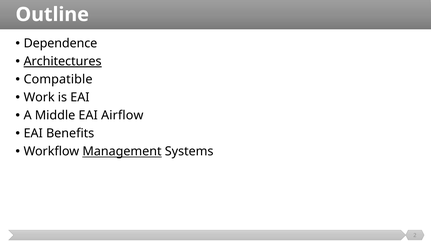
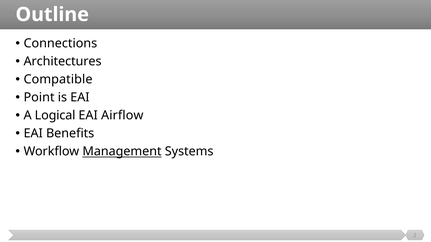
Dependence: Dependence -> Connections
Architectures underline: present -> none
Work: Work -> Point
Middle: Middle -> Logical
